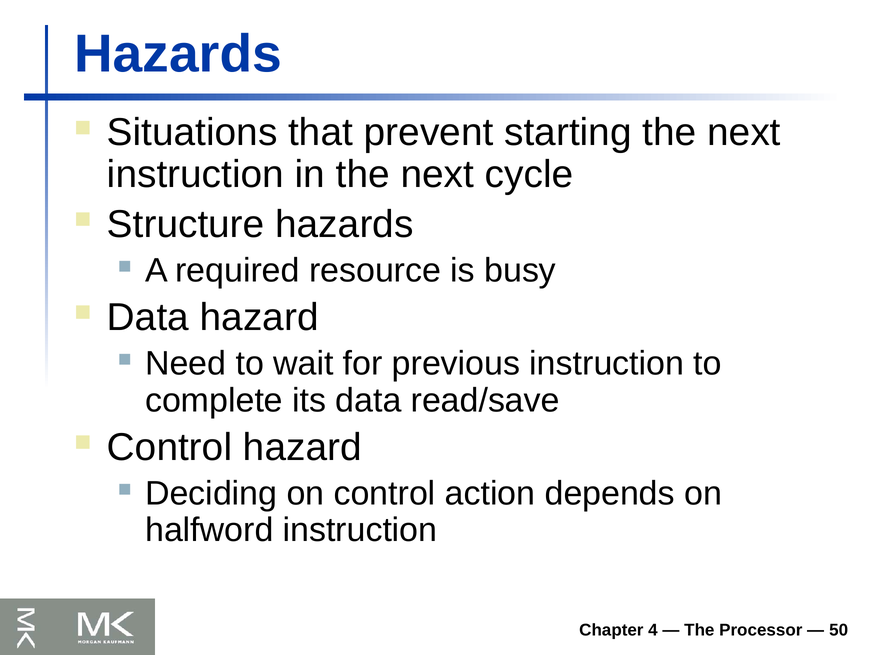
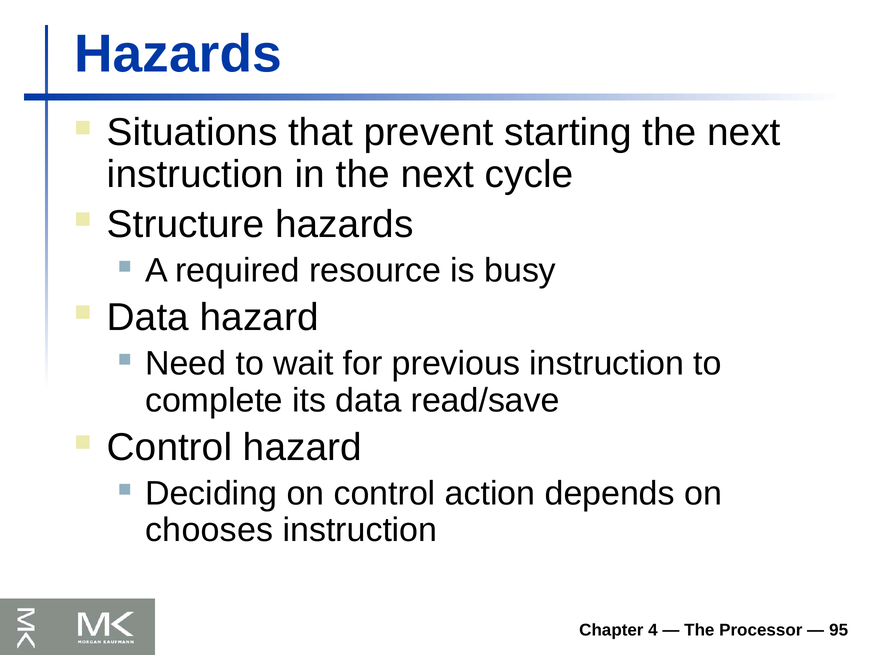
halfword: halfword -> chooses
50: 50 -> 95
